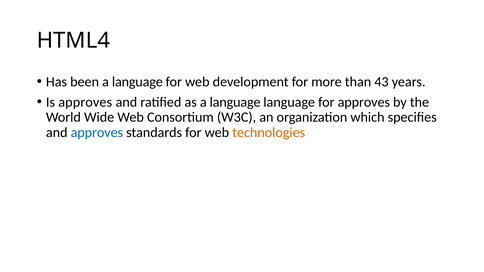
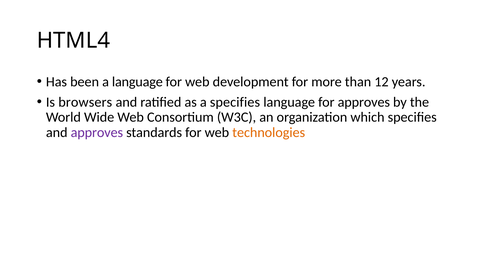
43: 43 -> 12
Is approves: approves -> browsers
as a language: language -> specifies
approves at (97, 133) colour: blue -> purple
